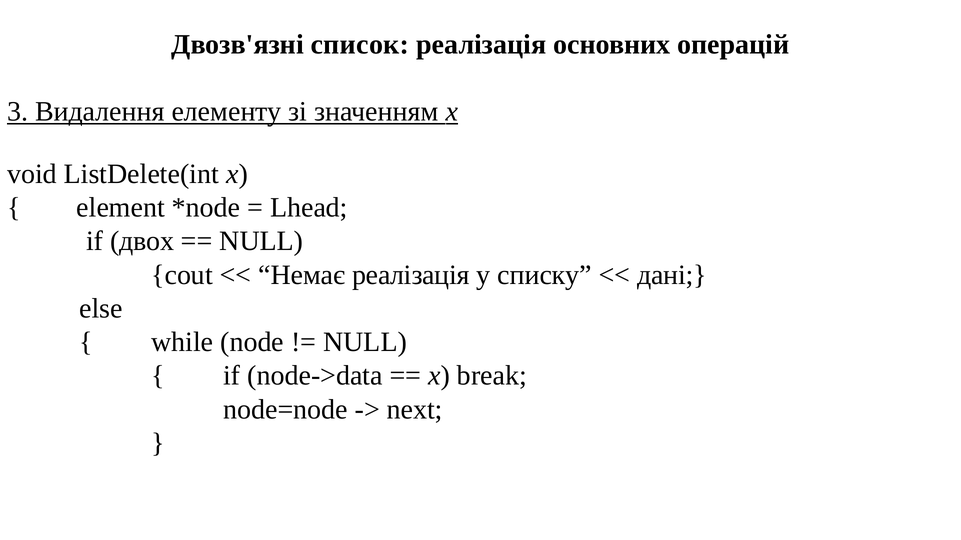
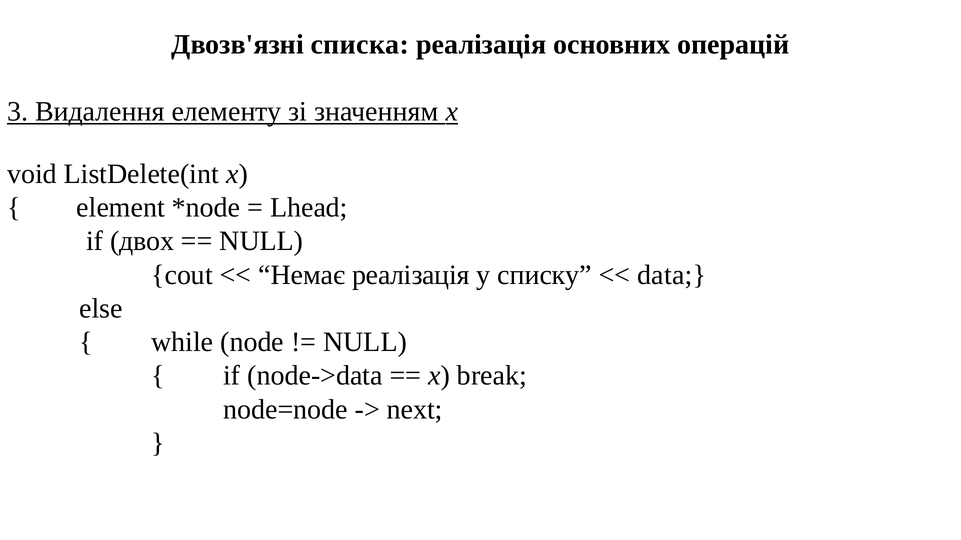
список: список -> списка
дані: дані -> data
